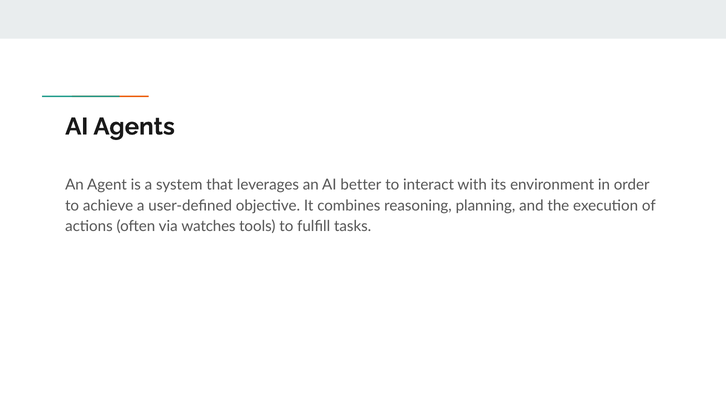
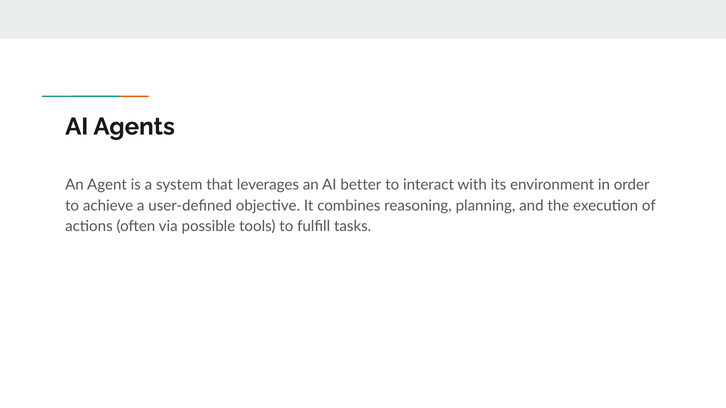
watches: watches -> possible
